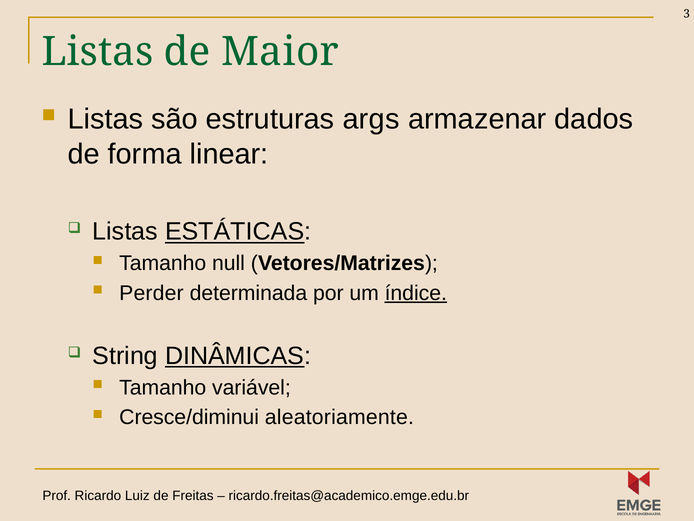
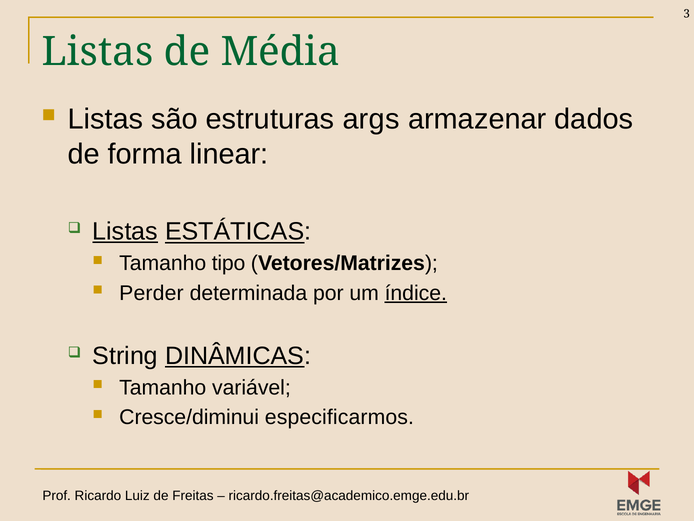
Maior: Maior -> Média
Listas at (125, 231) underline: none -> present
null: null -> tipo
aleatoriamente: aleatoriamente -> especificarmos
